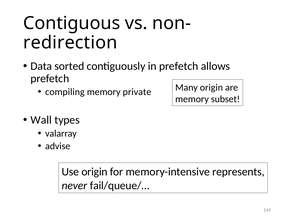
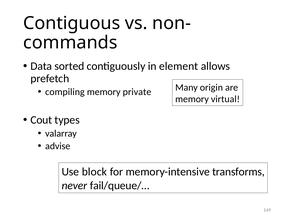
redirection: redirection -> commands
in prefetch: prefetch -> element
subset: subset -> virtual
Wall: Wall -> Cout
Use origin: origin -> block
represents: represents -> transforms
